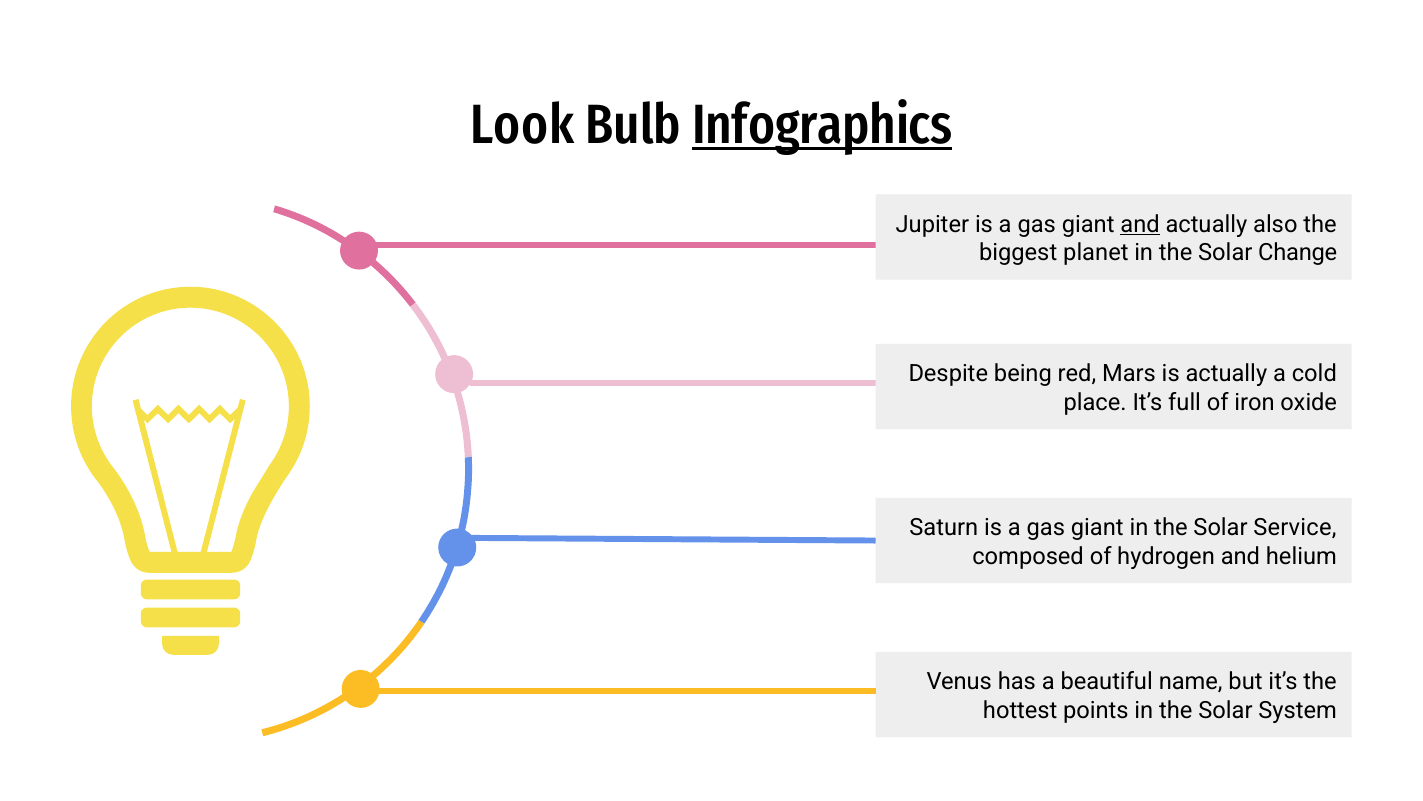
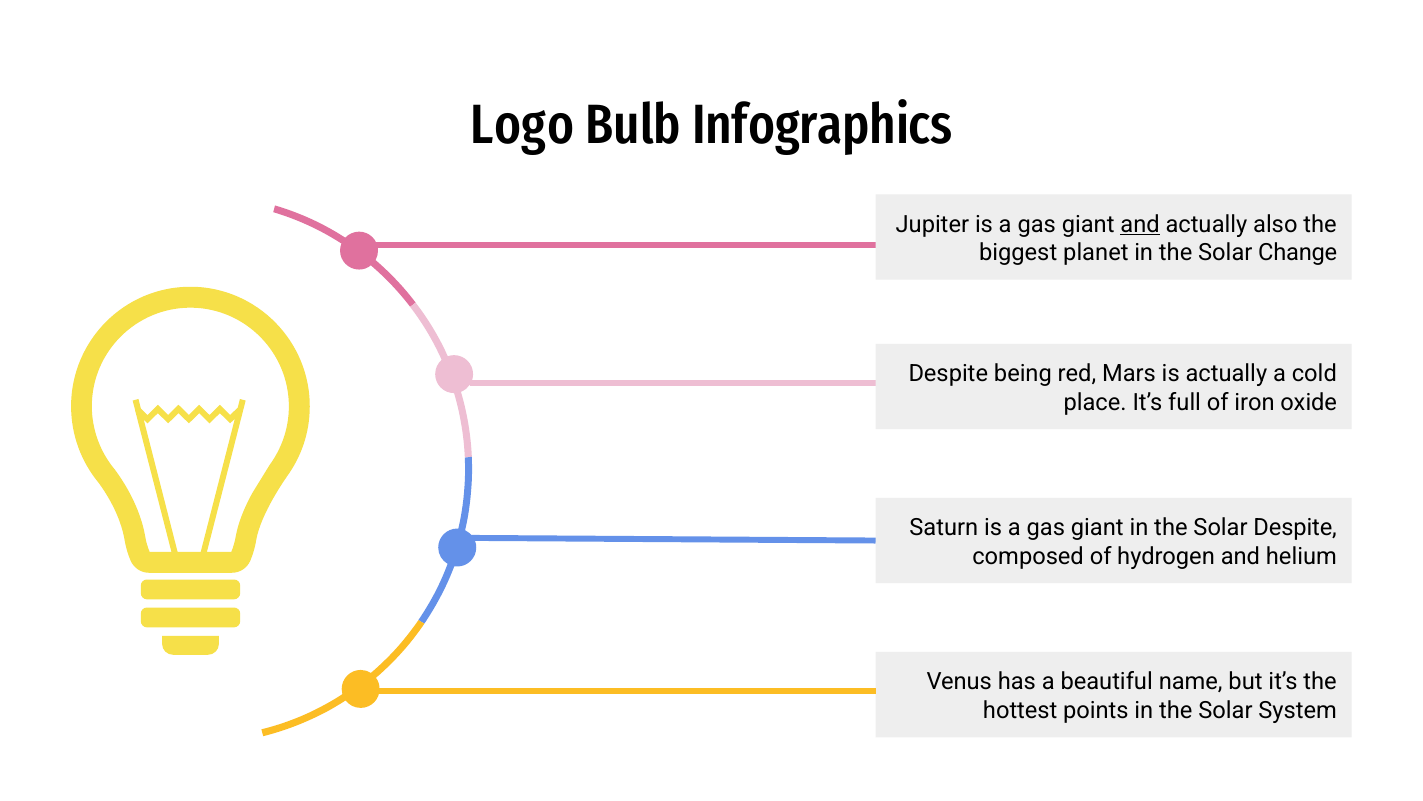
Look: Look -> Logo
Infographics underline: present -> none
Solar Service: Service -> Despite
